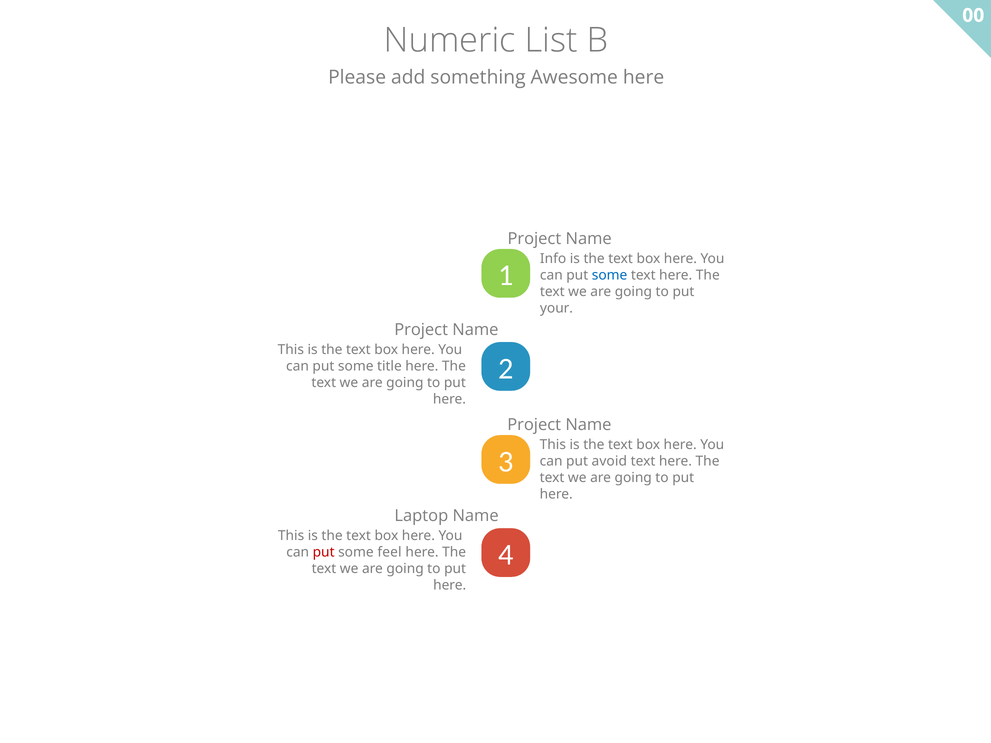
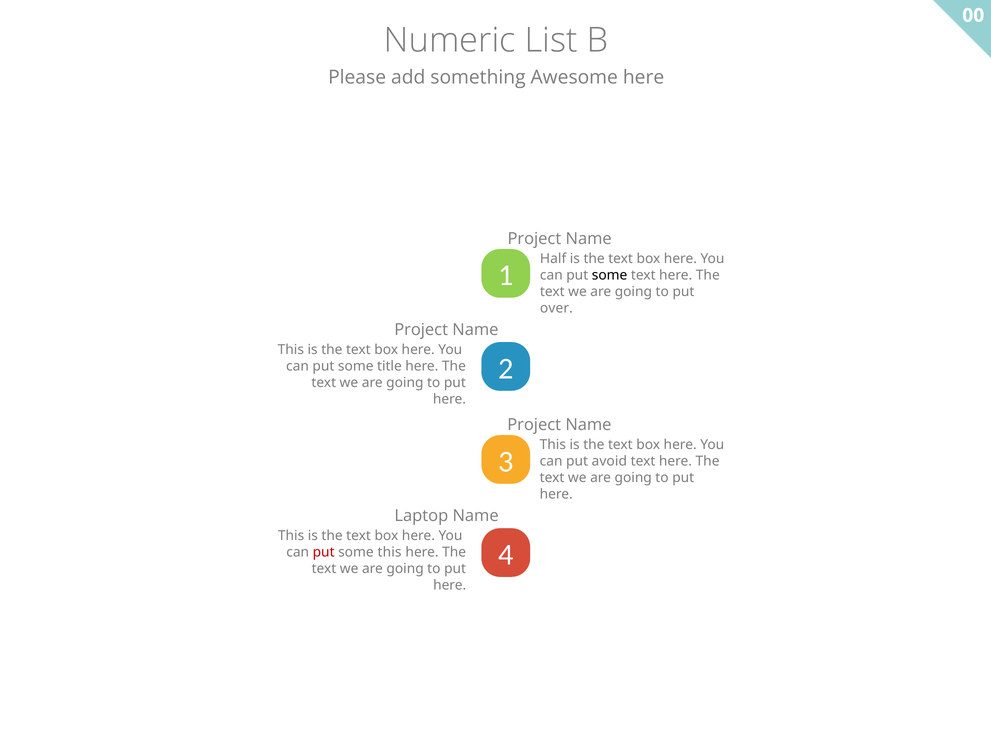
Info: Info -> Half
some at (610, 275) colour: blue -> black
your: your -> over
some feel: feel -> this
